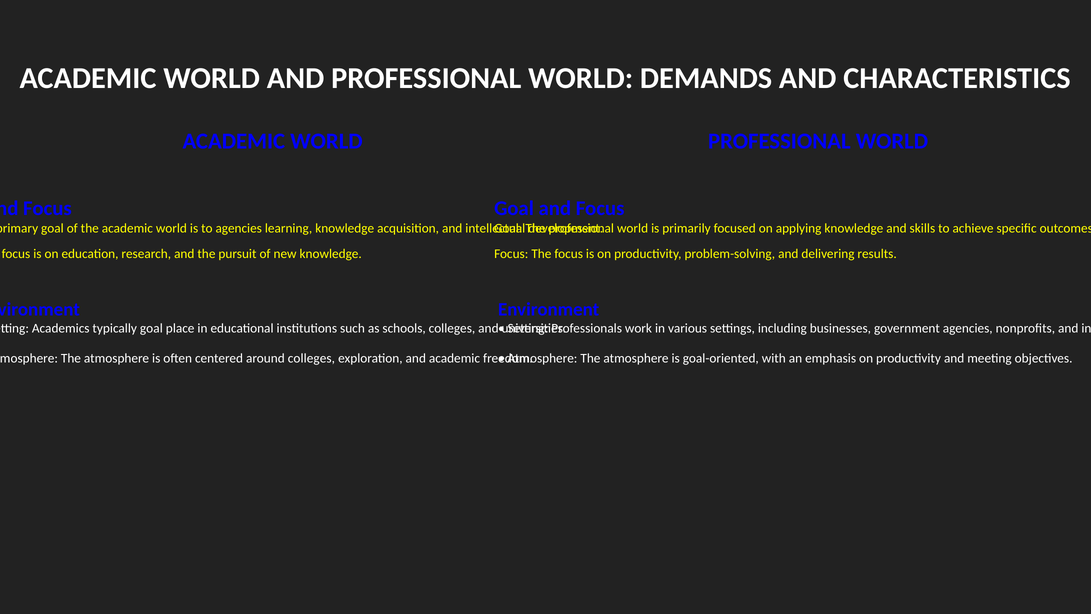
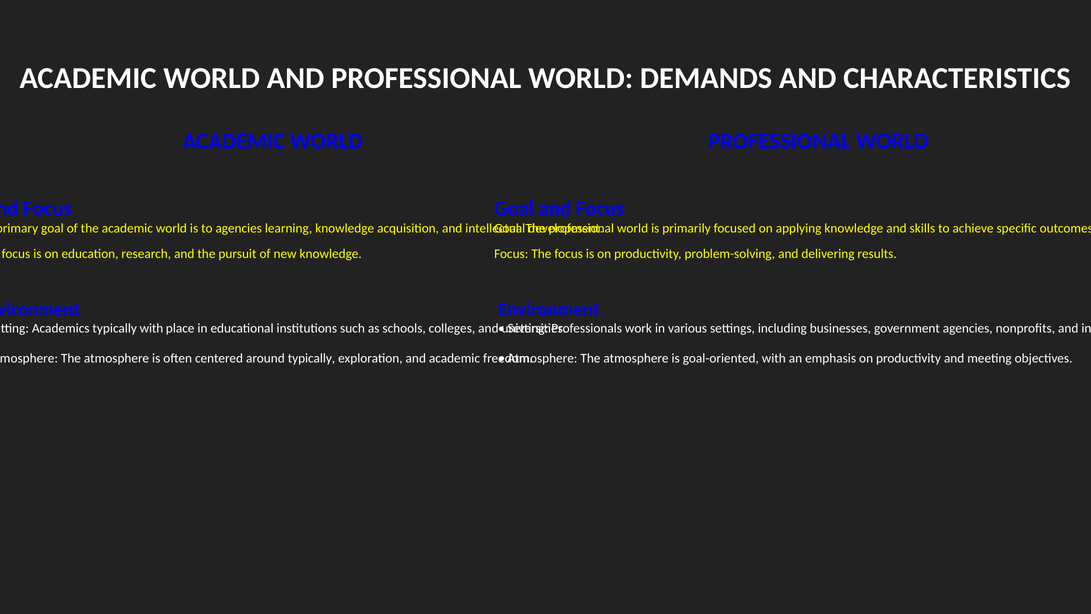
typically goal: goal -> with
around colleges: colleges -> typically
